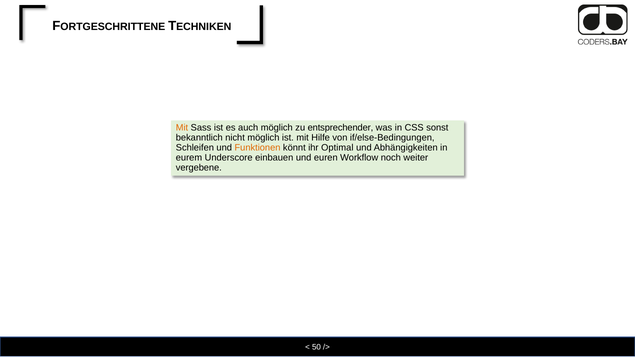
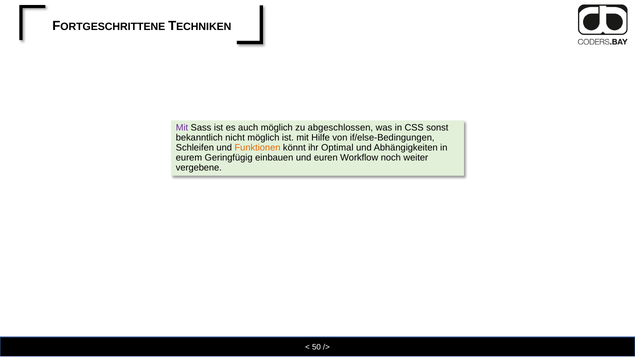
Mit at (182, 128) colour: orange -> purple
entsprechender: entsprechender -> abgeschlossen
Underscore: Underscore -> Geringfügig
